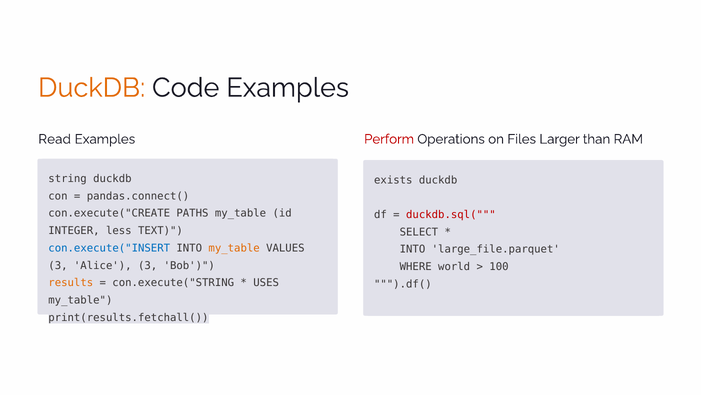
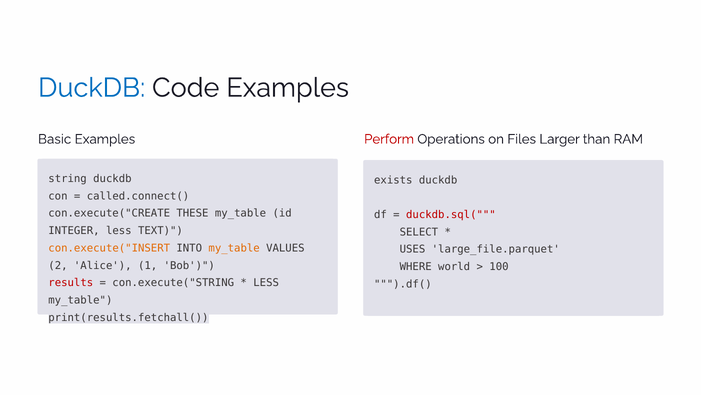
DuckDB at (92, 88) colour: orange -> blue
Read: Read -> Basic
pandas.connect(: pandas.connect( -> called.connect(
PATHS: PATHS -> THESE
con.execute("INSERT colour: blue -> orange
INTO at (413, 249): INTO -> USES
3 at (58, 265): 3 -> 2
Alice 3: 3 -> 1
results colour: orange -> red
USES at (266, 282): USES -> LESS
